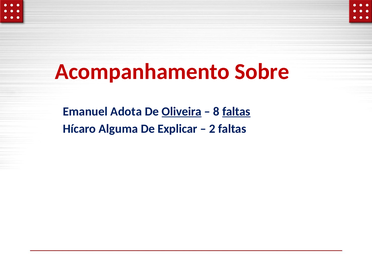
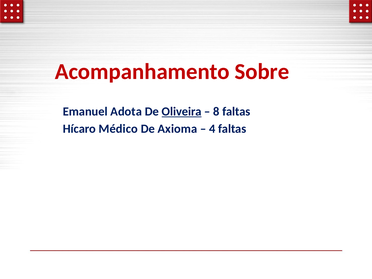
faltas at (236, 112) underline: present -> none
Alguma: Alguma -> Médico
Explicar: Explicar -> Axioma
2: 2 -> 4
